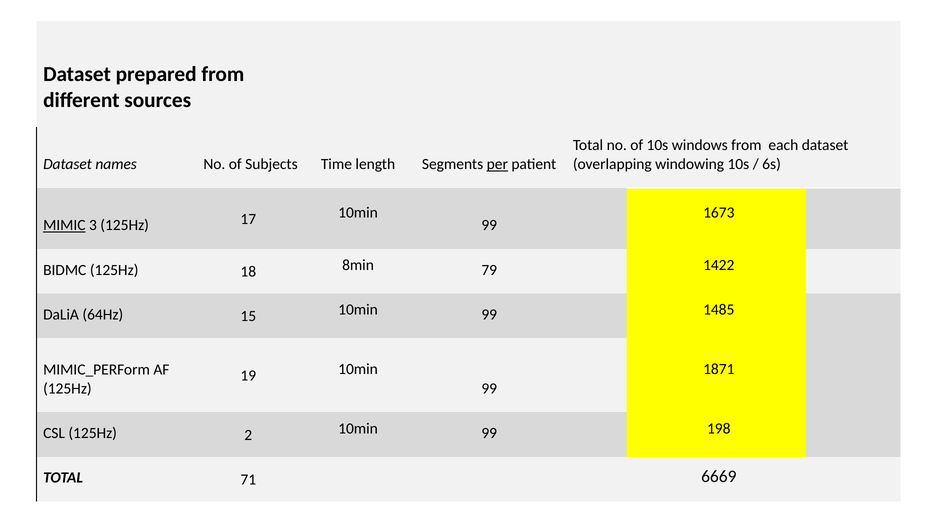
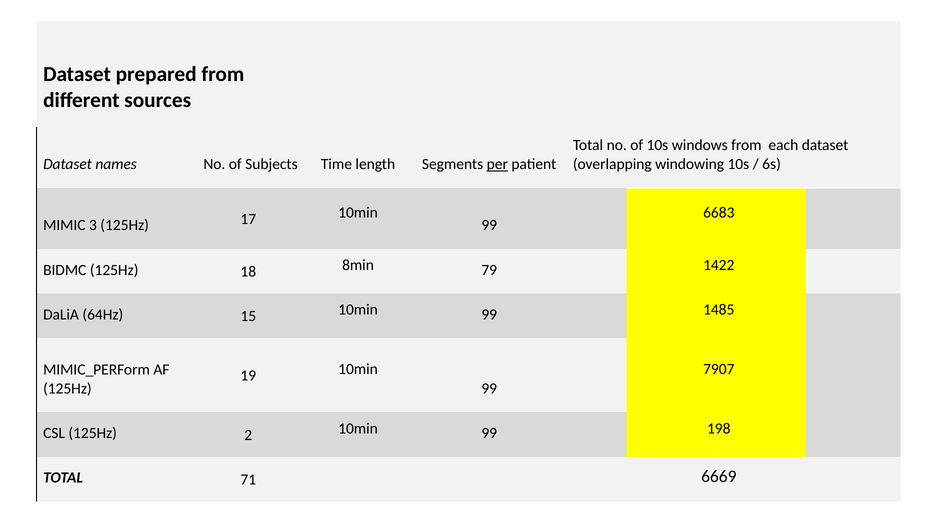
1673: 1673 -> 6683
MIMIC underline: present -> none
1871: 1871 -> 7907
